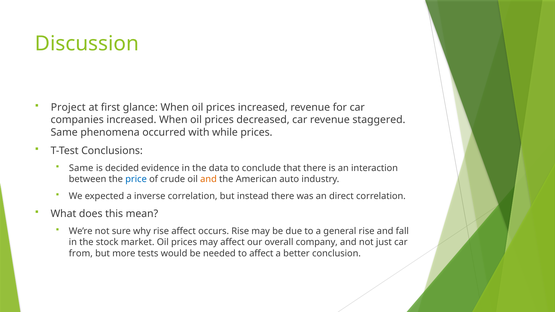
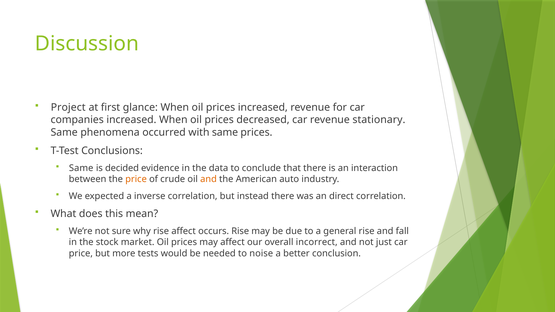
staggered: staggered -> stationary
with while: while -> same
price at (136, 179) colour: blue -> orange
company: company -> incorrect
from at (81, 253): from -> price
to affect: affect -> noise
